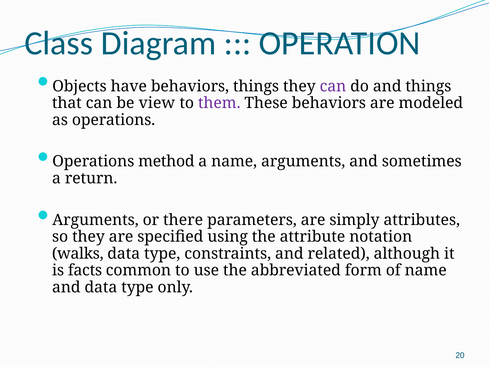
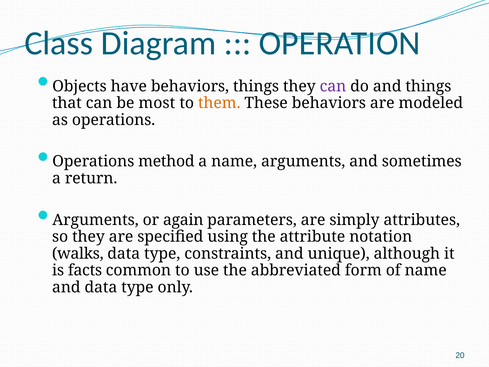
view: view -> most
them colour: purple -> orange
there: there -> again
related: related -> unique
